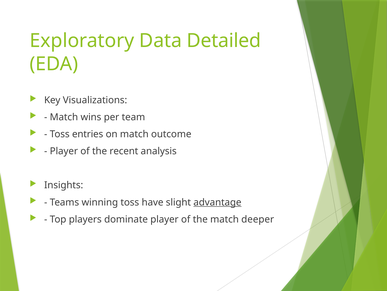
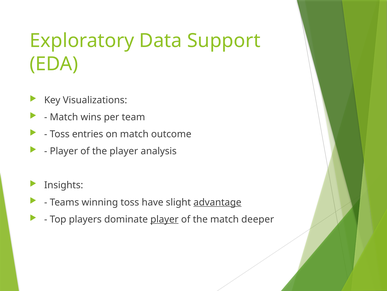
Detailed: Detailed -> Support
the recent: recent -> player
player at (164, 219) underline: none -> present
